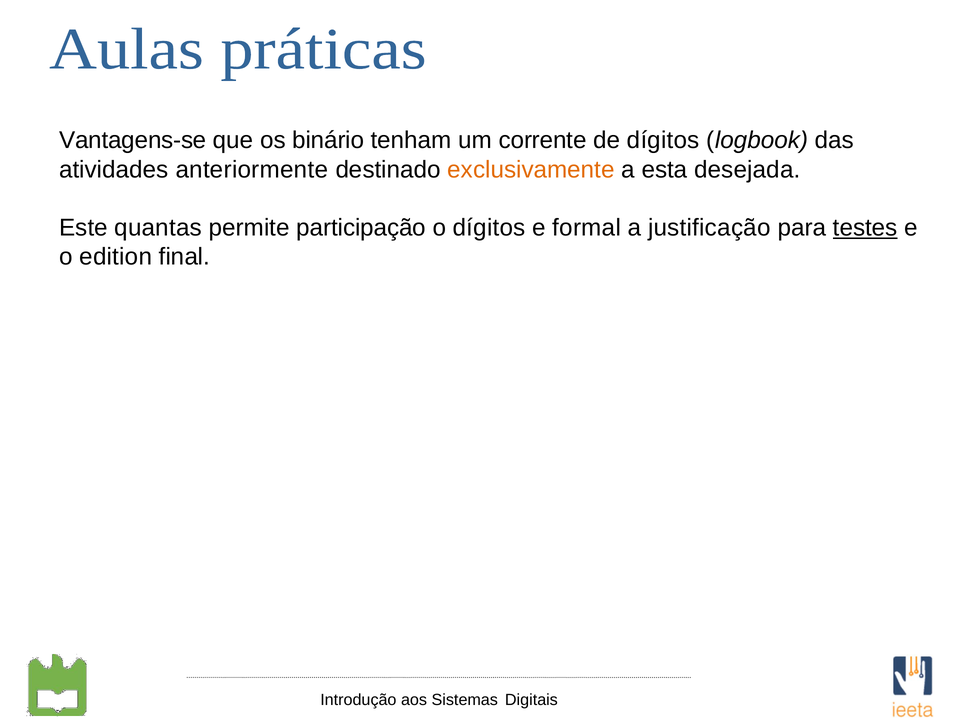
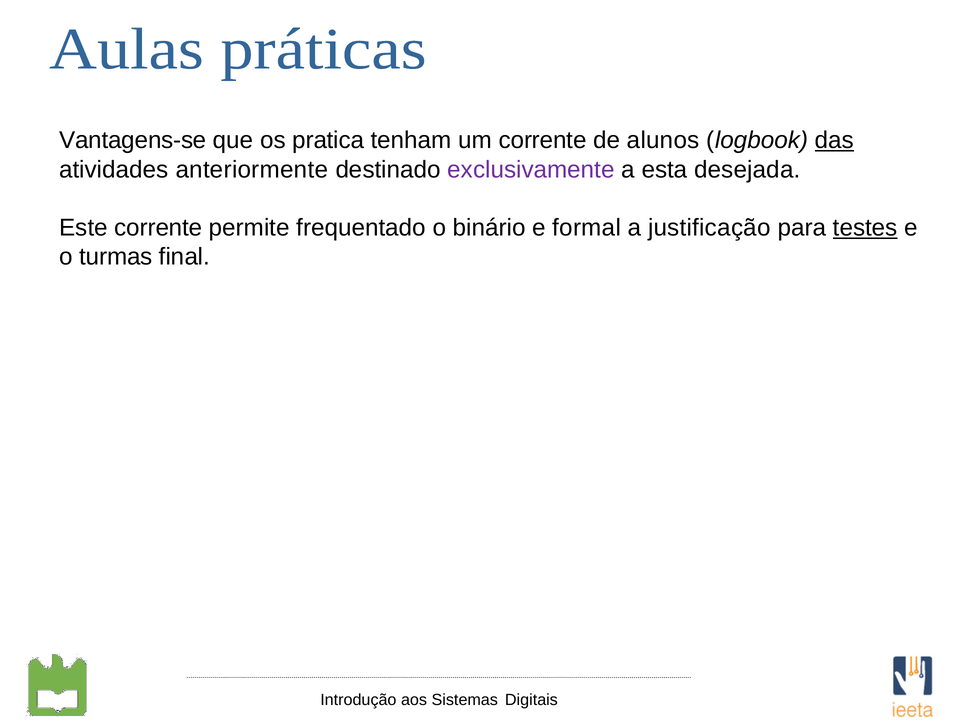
binário: binário -> pratica
de dígitos: dígitos -> alunos
das underline: none -> present
exclusivamente colour: orange -> purple
Este quantas: quantas -> corrente
participação: participação -> frequentado
o dígitos: dígitos -> binário
edition: edition -> turmas
